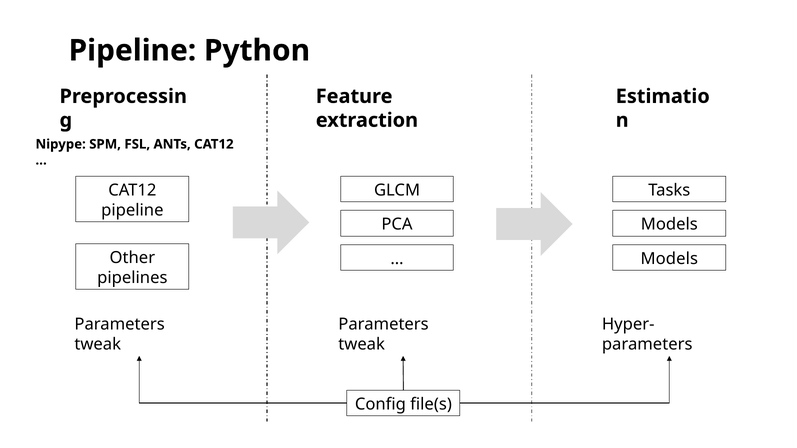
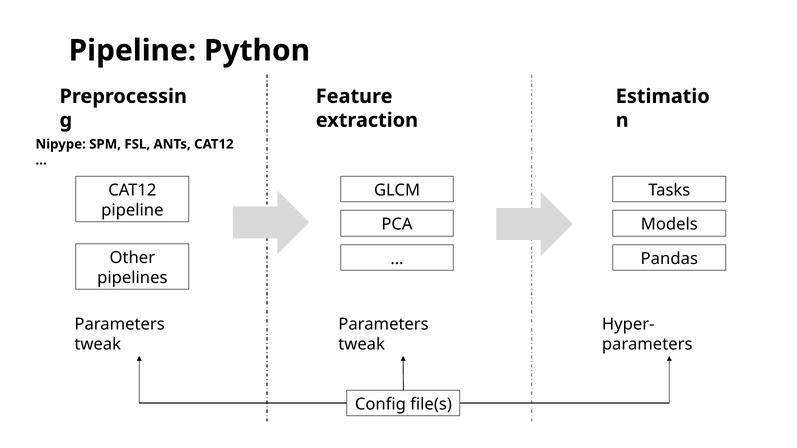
Models at (669, 259): Models -> Pandas
